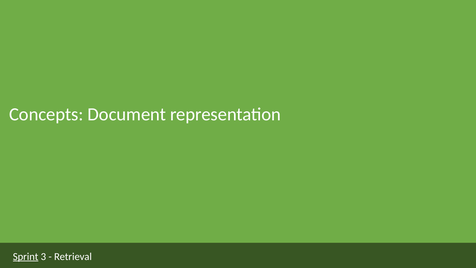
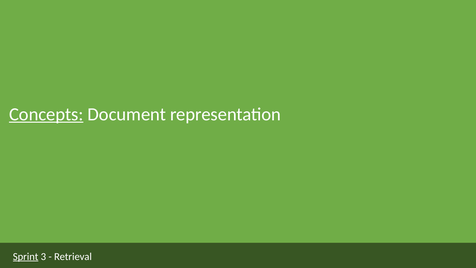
Concepts underline: none -> present
